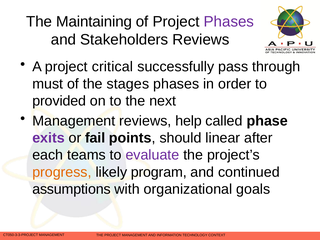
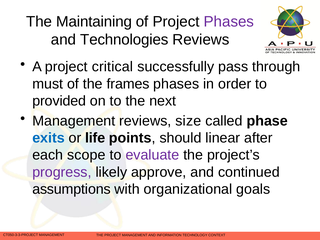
Stakeholders: Stakeholders -> Technologies
stages: stages -> frames
help: help -> size
exits colour: purple -> blue
fail: fail -> life
teams: teams -> scope
progress colour: orange -> purple
program: program -> approve
